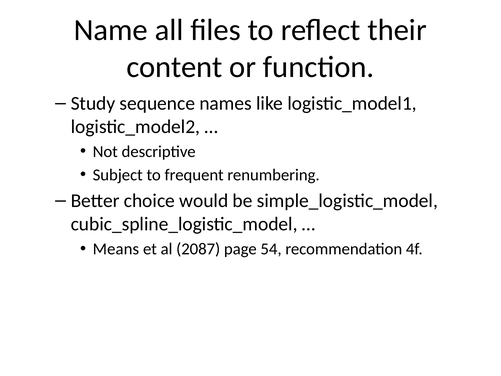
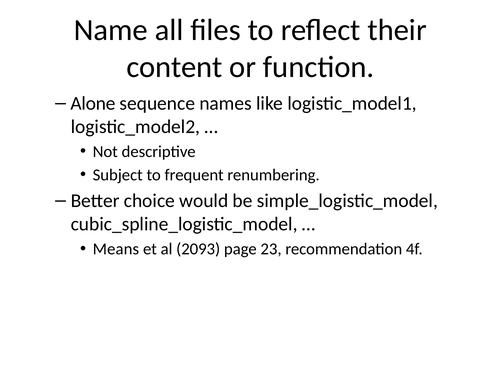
Study: Study -> Alone
2087: 2087 -> 2093
54: 54 -> 23
